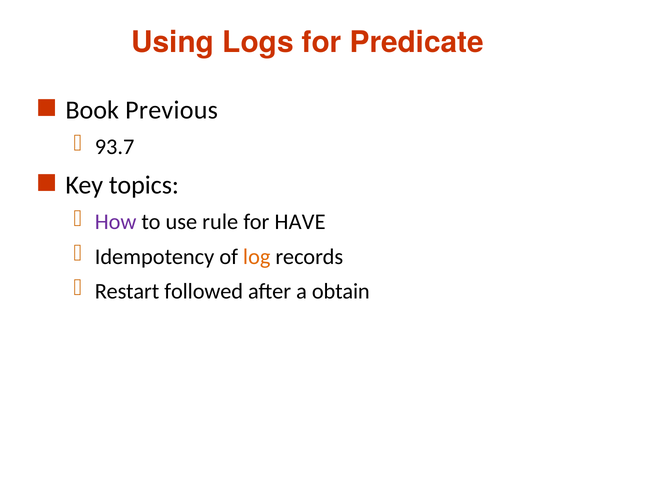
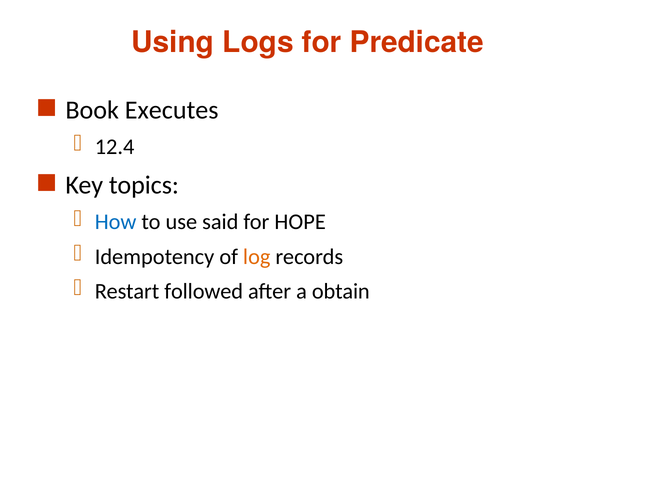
Previous: Previous -> Executes
93.7: 93.7 -> 12.4
How colour: purple -> blue
rule: rule -> said
HAVE: HAVE -> HOPE
